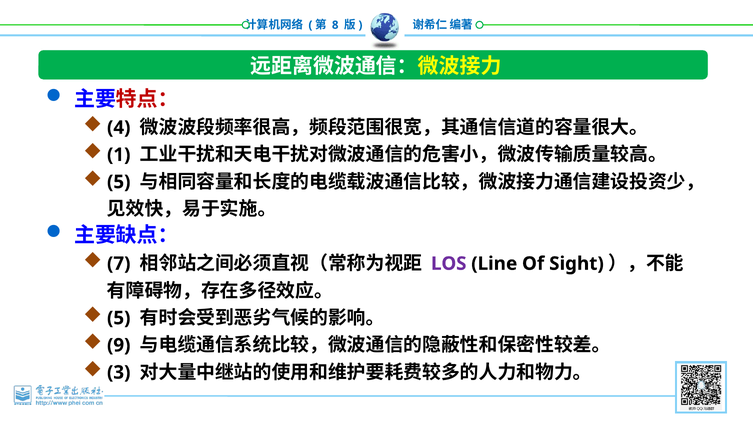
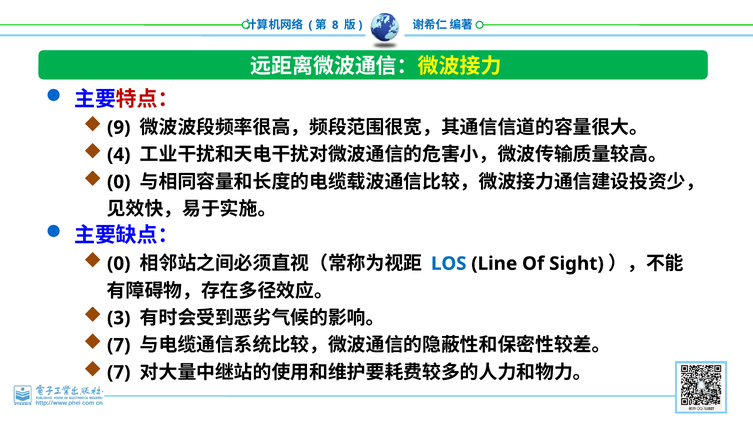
4: 4 -> 9
1: 1 -> 4
5 at (119, 182): 5 -> 0
7 at (119, 263): 7 -> 0
LOS colour: purple -> blue
5 at (119, 318): 5 -> 3
9 at (119, 345): 9 -> 7
3 at (119, 372): 3 -> 7
